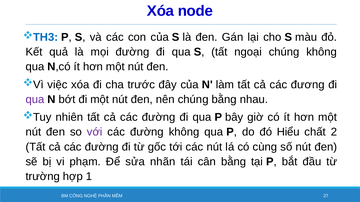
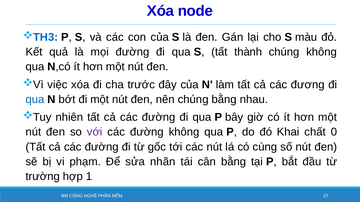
ngoại: ngoại -> thành
qua at (35, 100) colour: purple -> blue
Hiểu: Hiểu -> Khai
2: 2 -> 0
